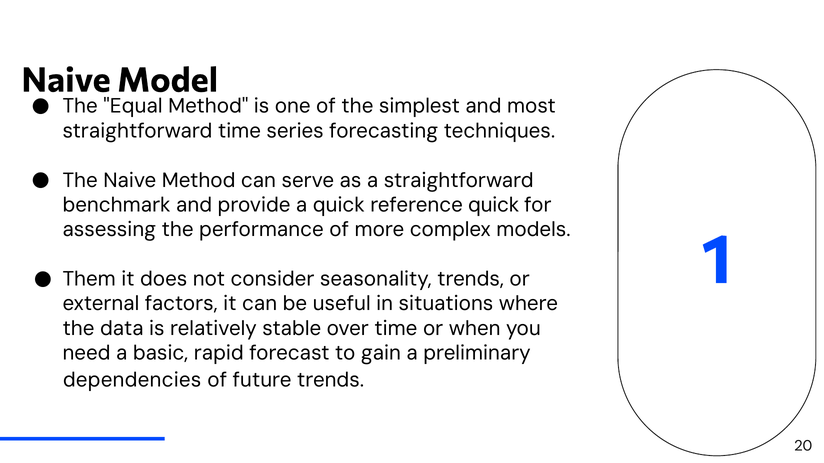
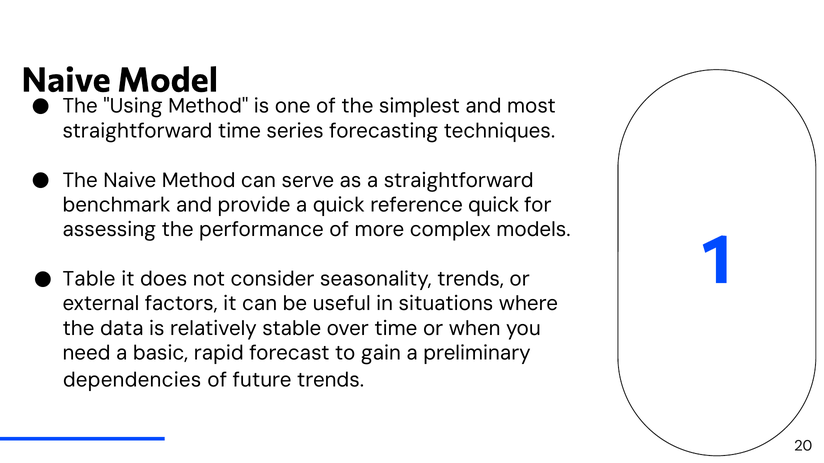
Equal: Equal -> Using
Them: Them -> Table
